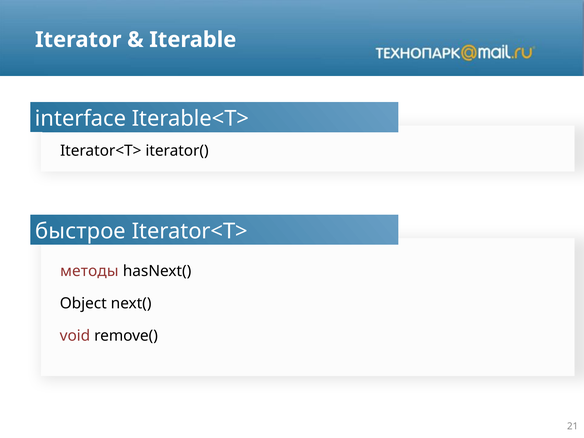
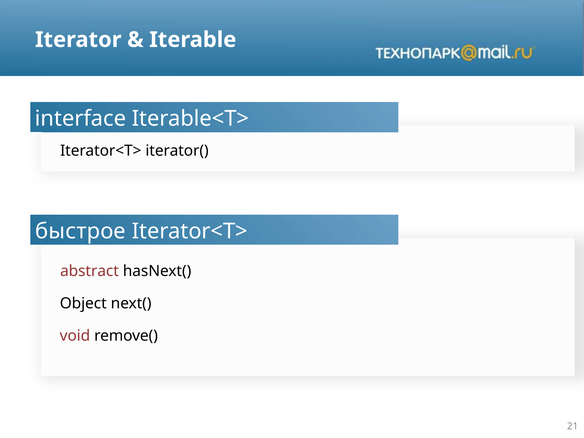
методы: методы -> abstract
